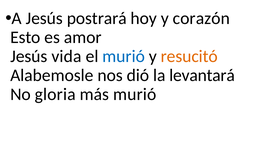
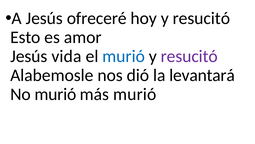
postrará: postrará -> ofreceré
hoy y corazón: corazón -> resucitó
resucitó at (189, 56) colour: orange -> purple
No gloria: gloria -> murió
